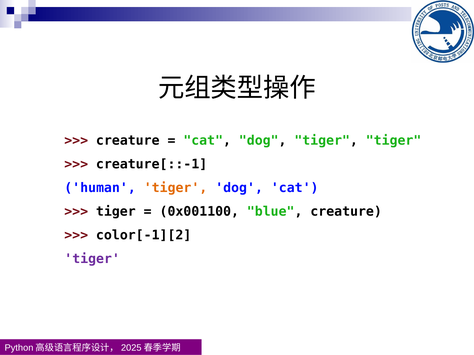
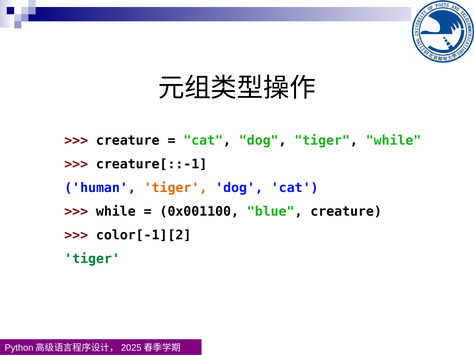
tiger tiger: tiger -> while
tiger at (116, 212): tiger -> while
tiger at (92, 259) colour: purple -> green
